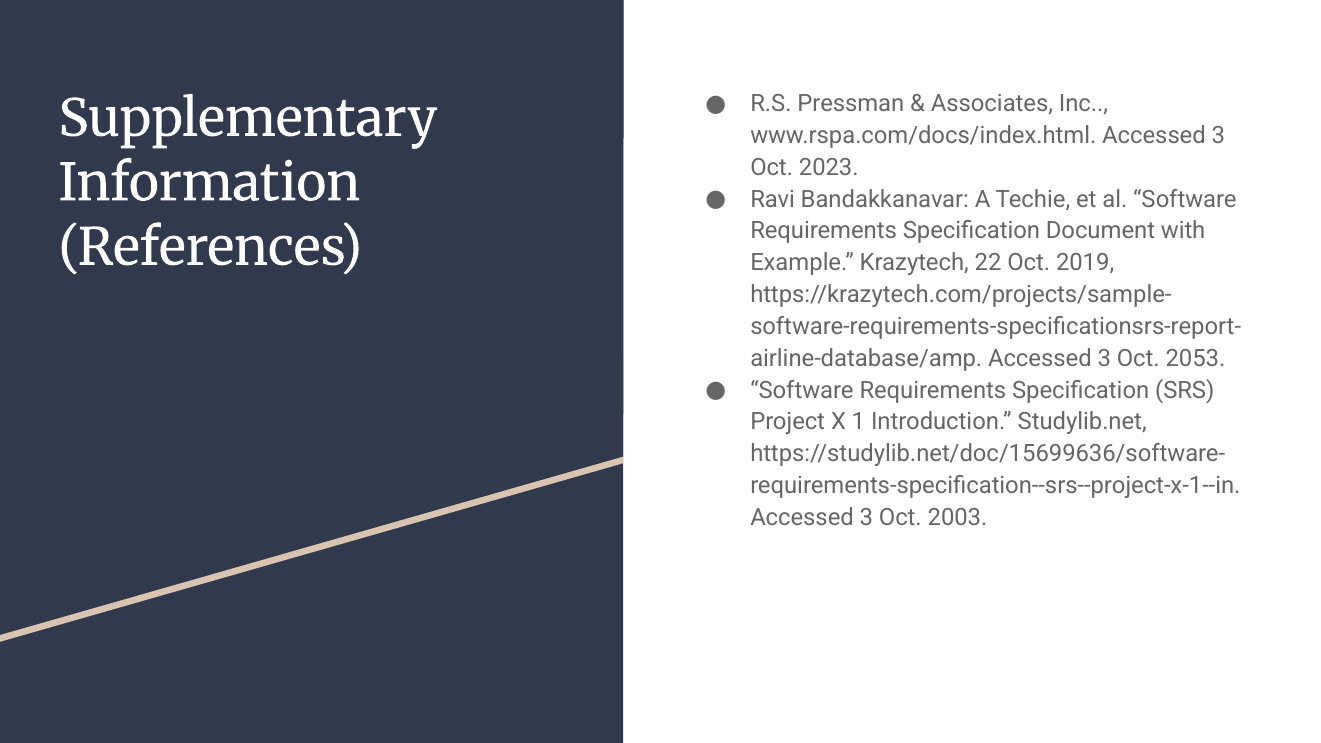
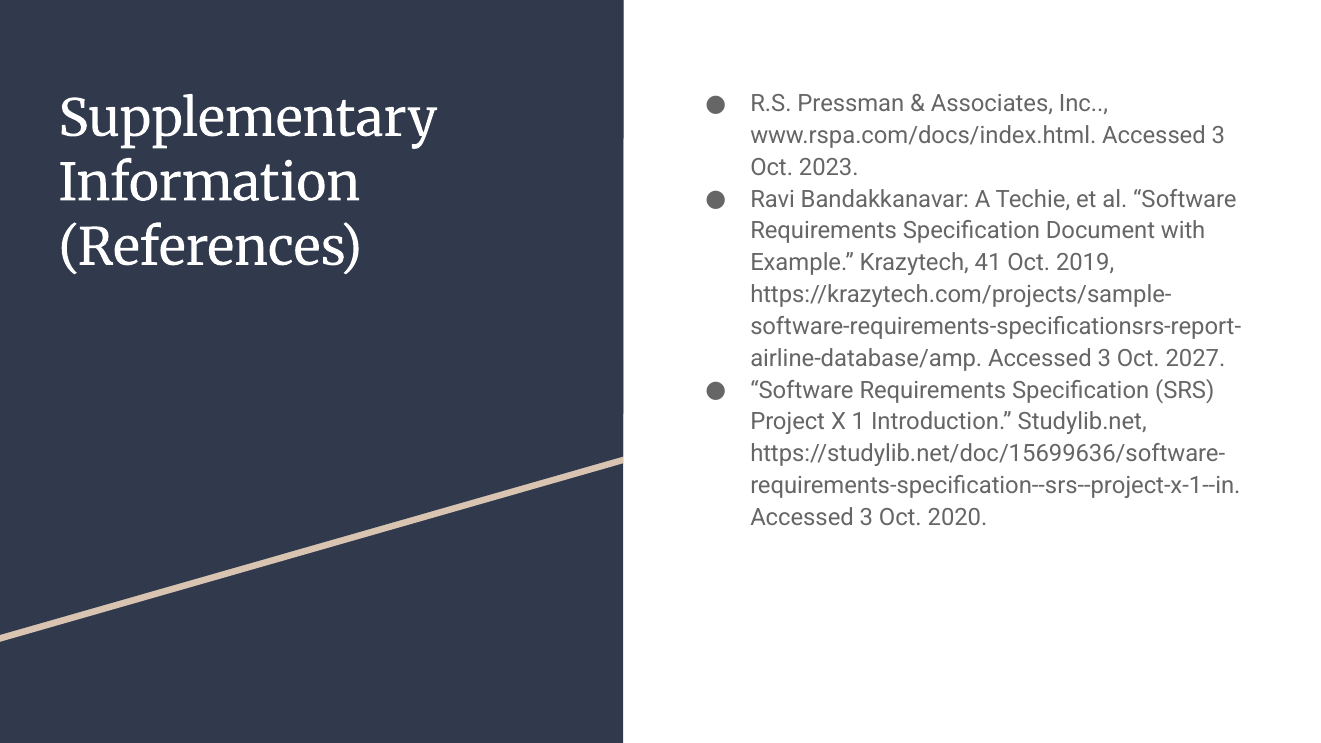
22: 22 -> 41
2053: 2053 -> 2027
2003: 2003 -> 2020
